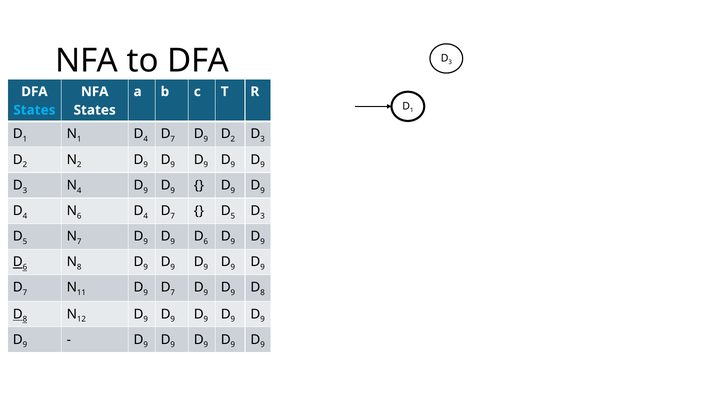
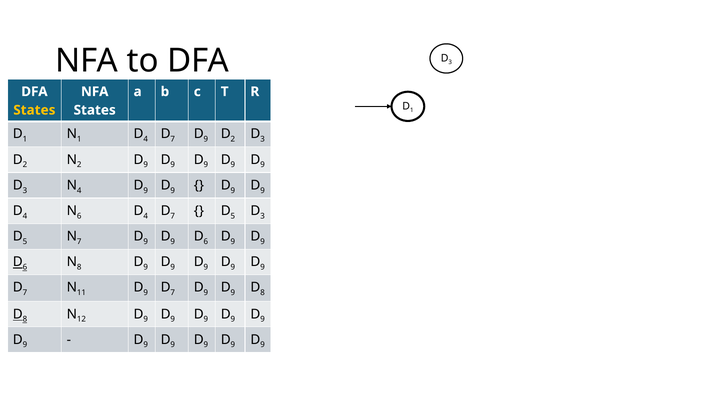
States at (34, 110) colour: light blue -> yellow
